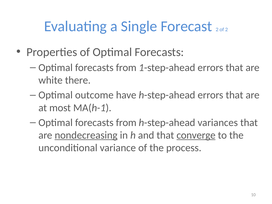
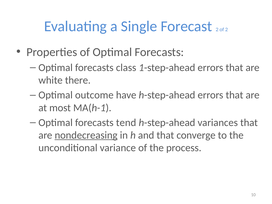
from at (126, 68): from -> class
from at (126, 123): from -> tend
converge underline: present -> none
